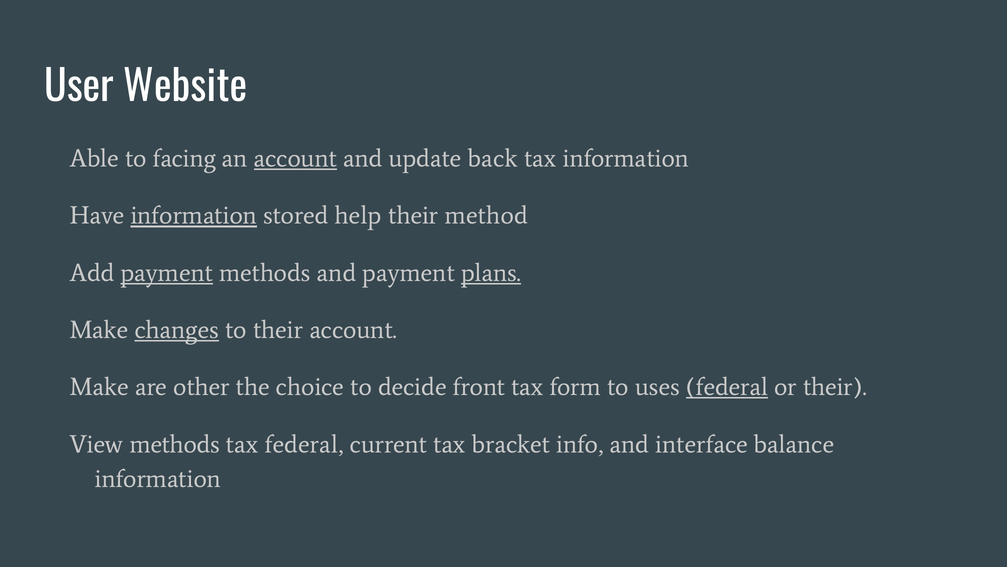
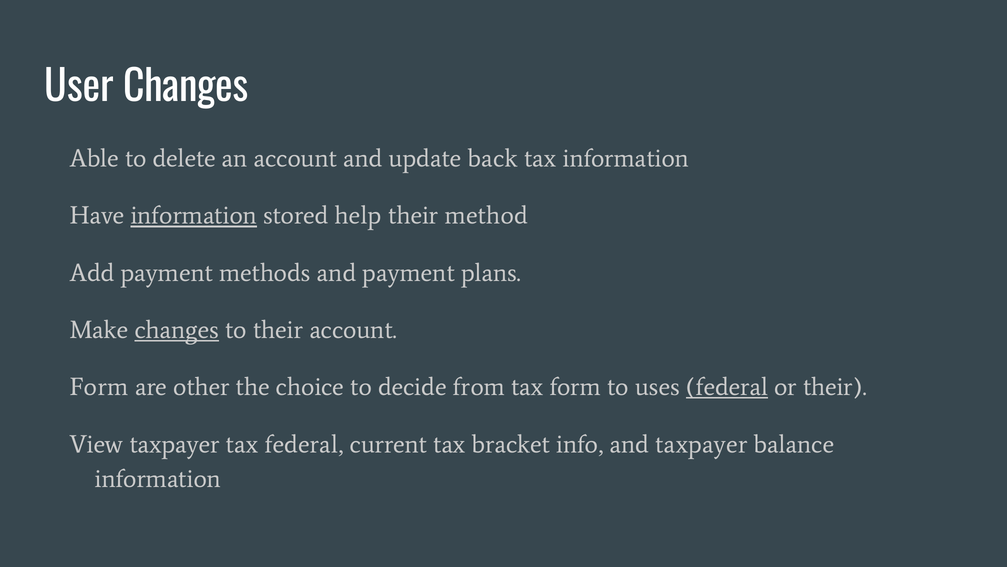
User Website: Website -> Changes
facing: facing -> delete
account at (295, 158) underline: present -> none
payment at (167, 273) underline: present -> none
plans underline: present -> none
Make at (99, 387): Make -> Form
front: front -> from
View methods: methods -> taxpayer
and interface: interface -> taxpayer
